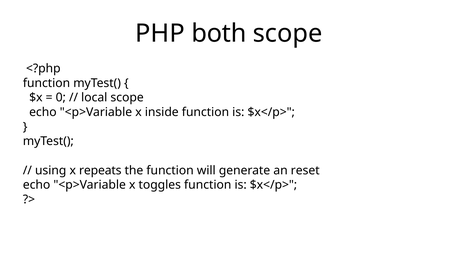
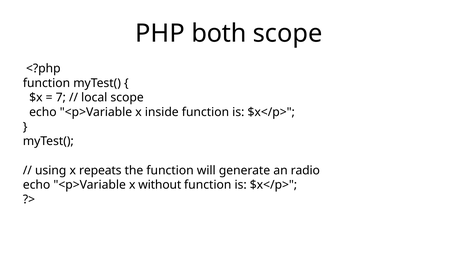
0: 0 -> 7
reset: reset -> radio
toggles: toggles -> without
